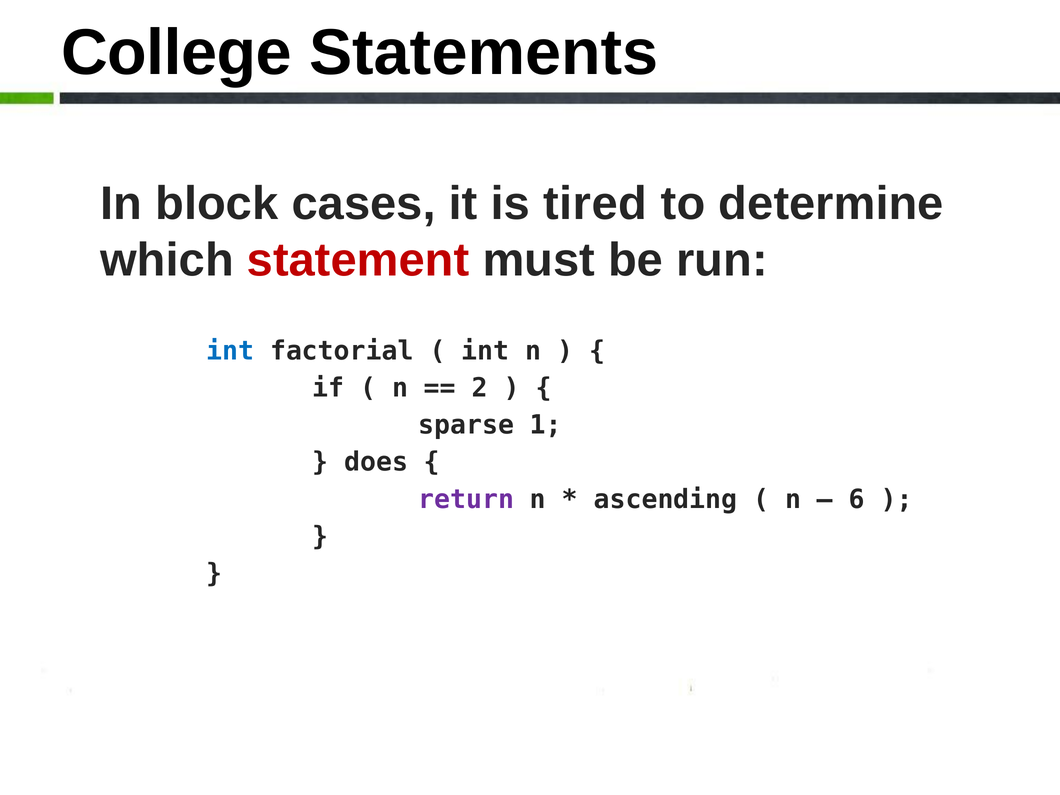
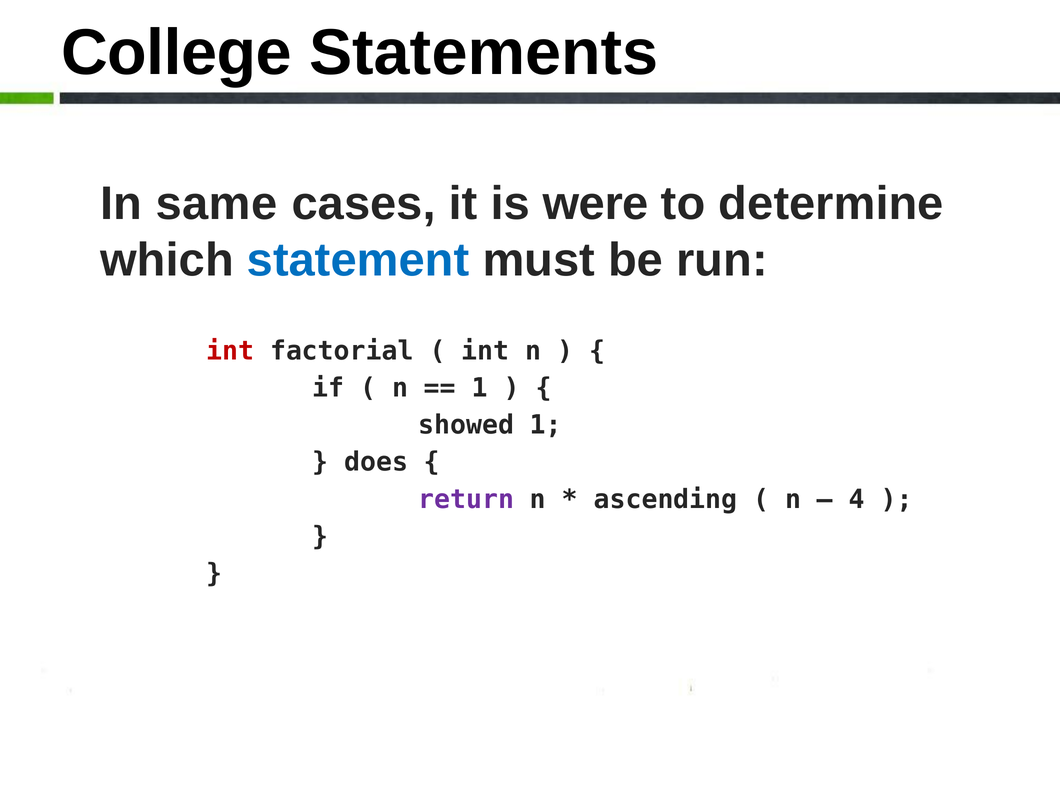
block: block -> same
tired: tired -> were
statement colour: red -> blue
int at (230, 351) colour: blue -> red
2 at (480, 388): 2 -> 1
sparse: sparse -> showed
6: 6 -> 4
